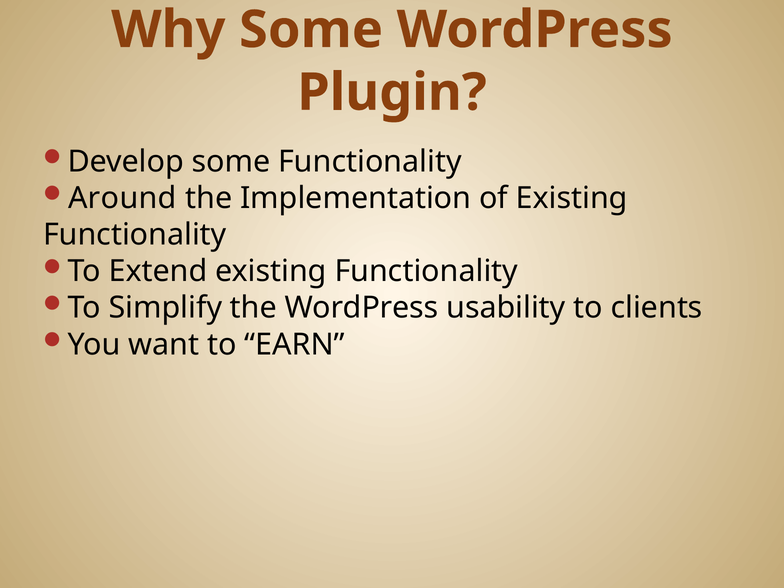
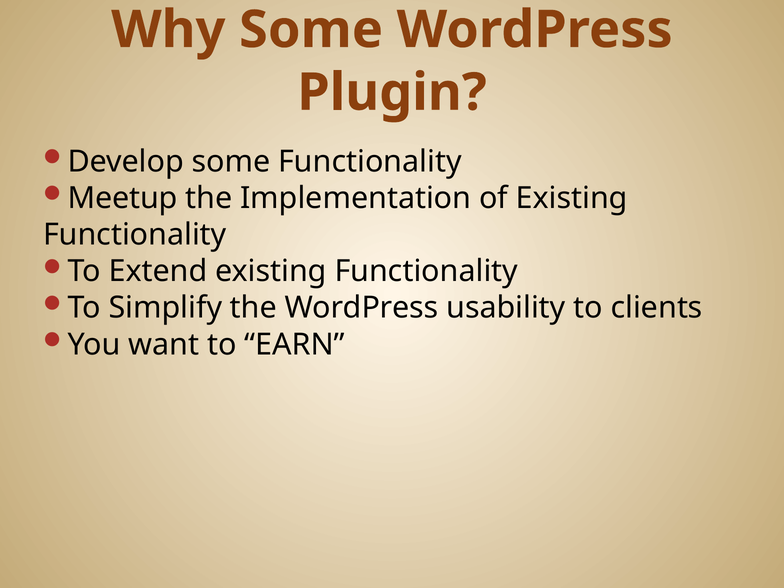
Around: Around -> Meetup
